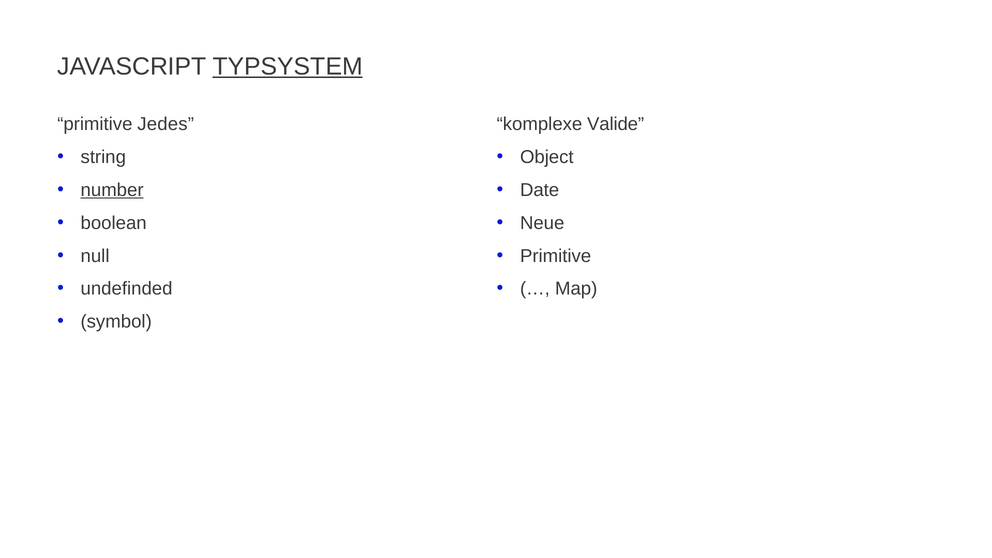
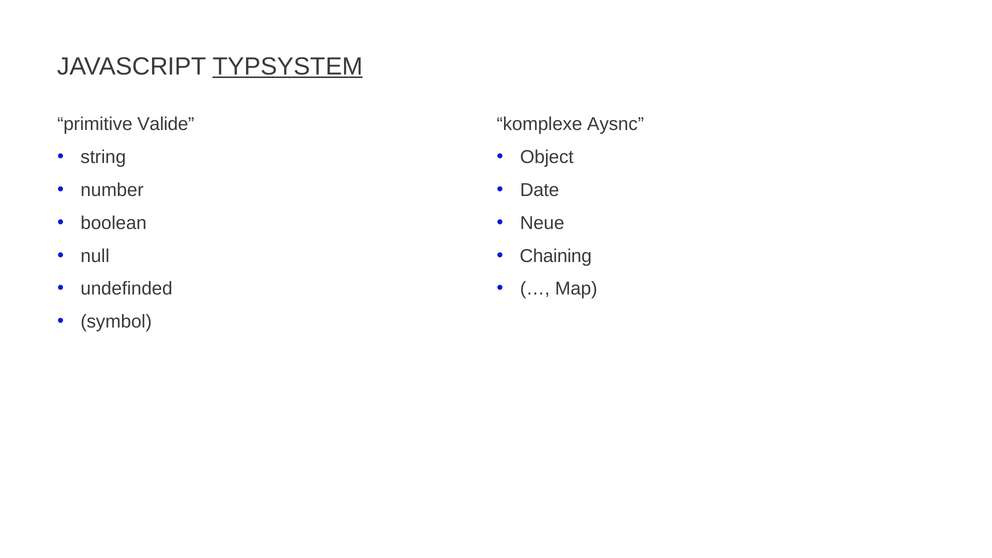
Jedes: Jedes -> Valide
Valide: Valide -> Aysnc
number underline: present -> none
Primitive at (556, 256): Primitive -> Chaining
